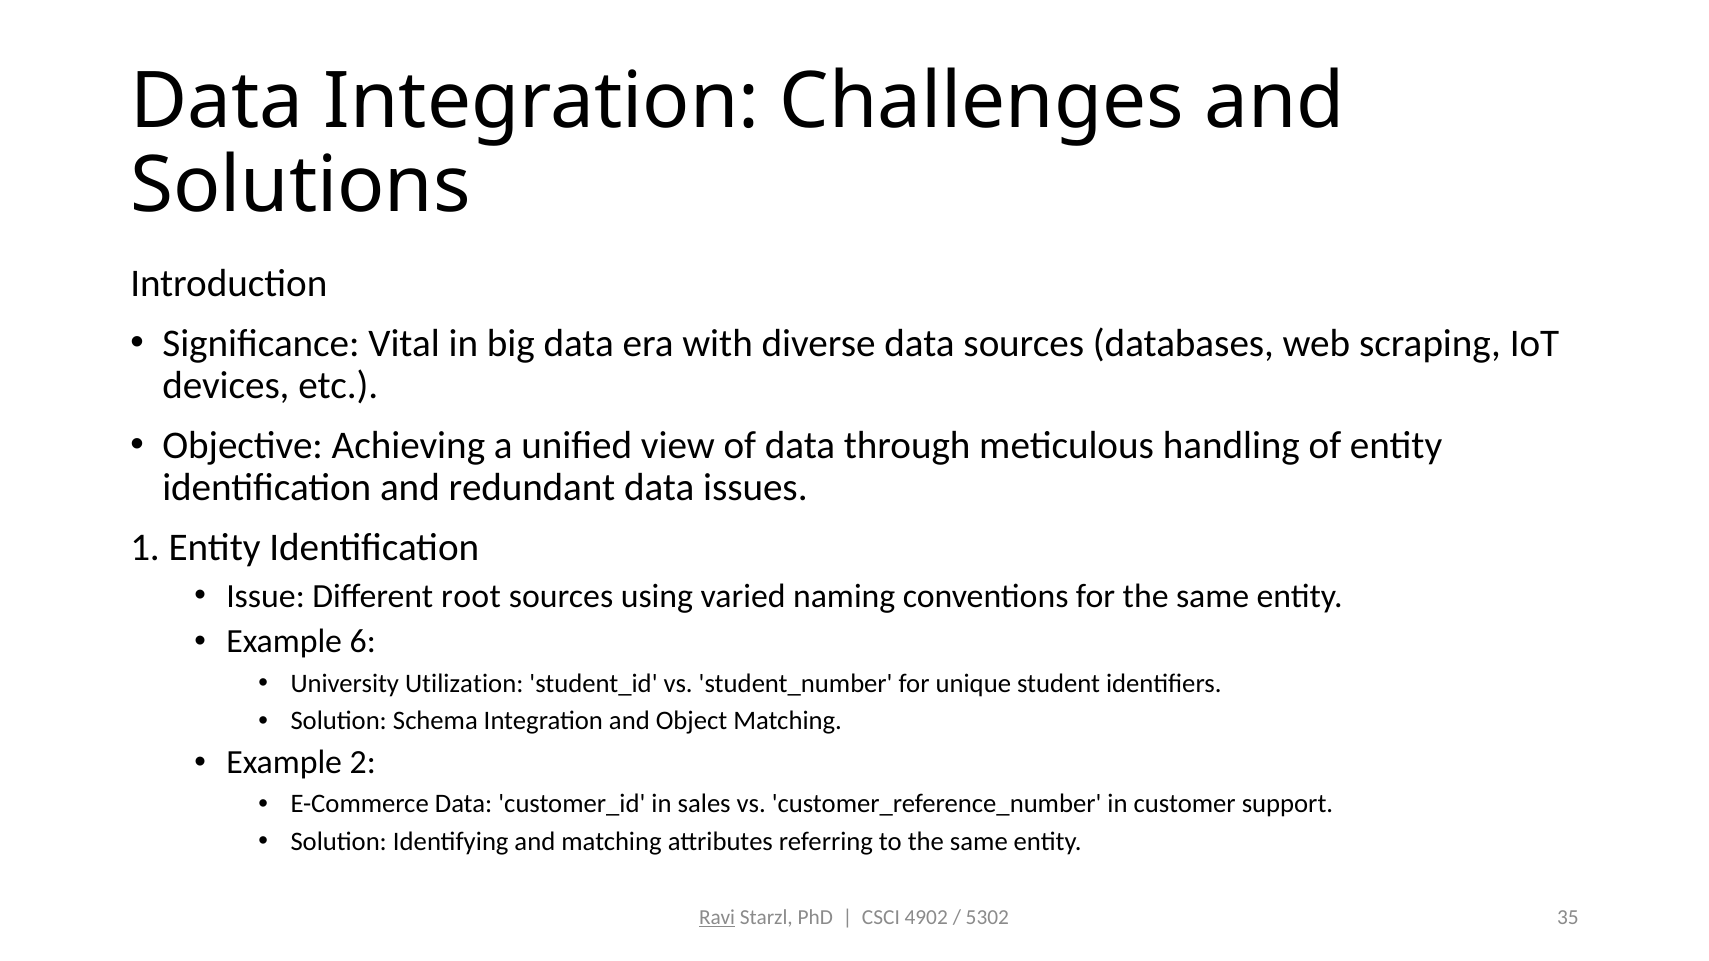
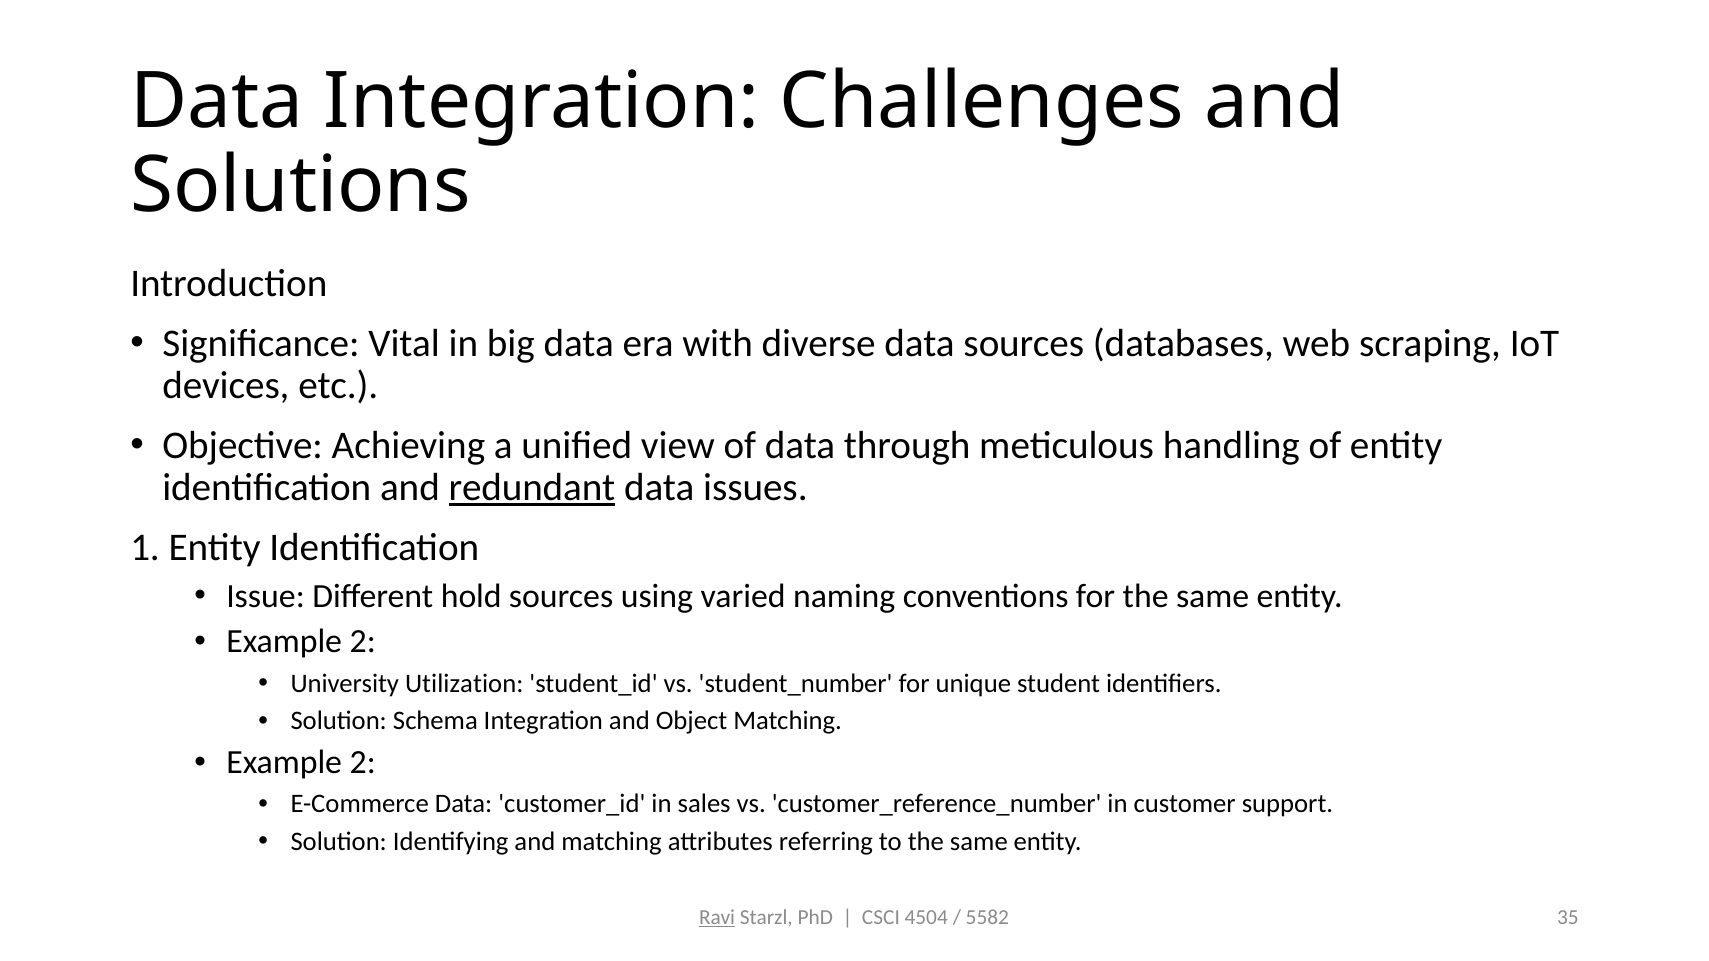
redundant underline: none -> present
root: root -> hold
6 at (363, 642): 6 -> 2
4902: 4902 -> 4504
5302: 5302 -> 5582
